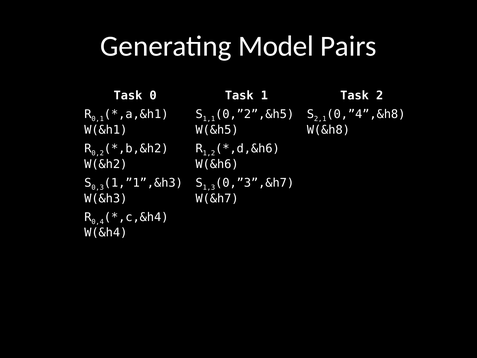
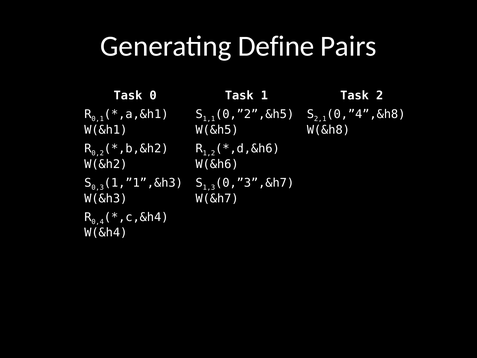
Model: Model -> Define
